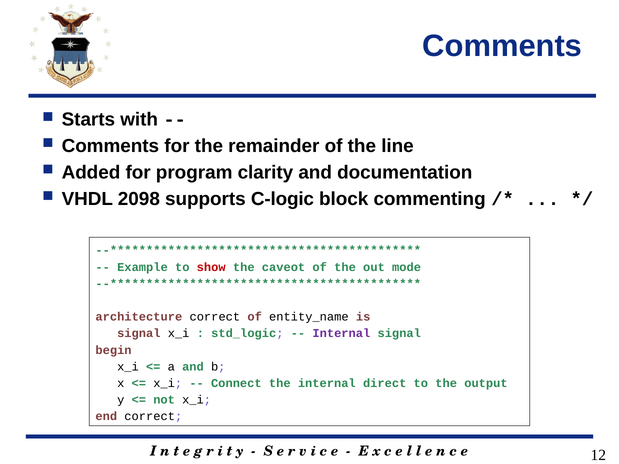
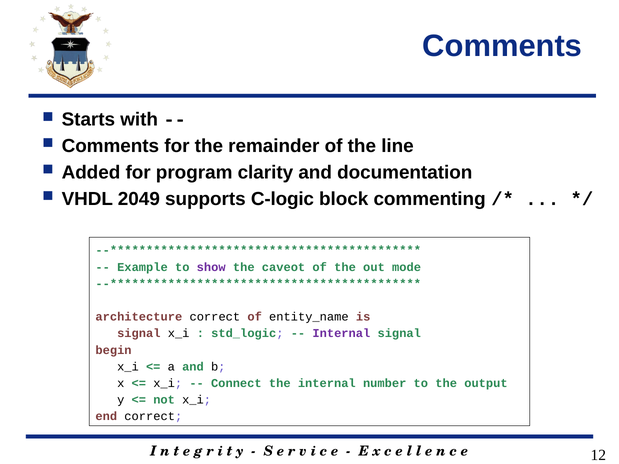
2098: 2098 -> 2049
show colour: red -> purple
direct: direct -> number
